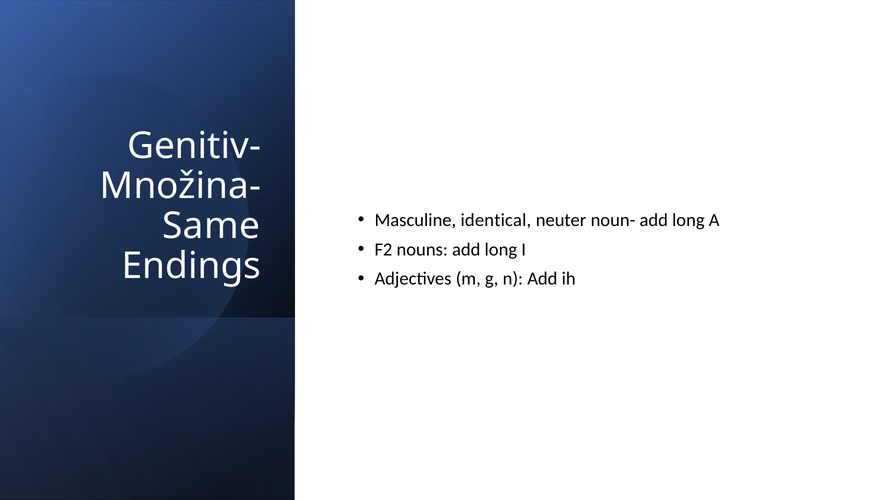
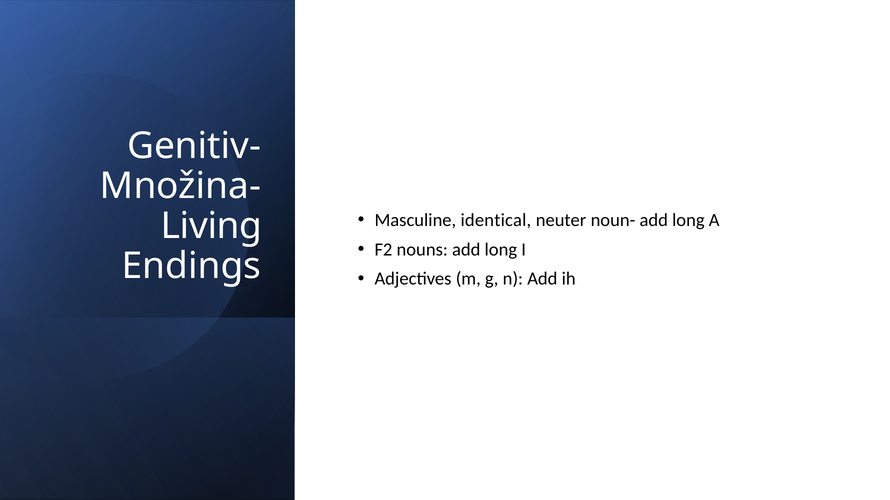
Same: Same -> Living
